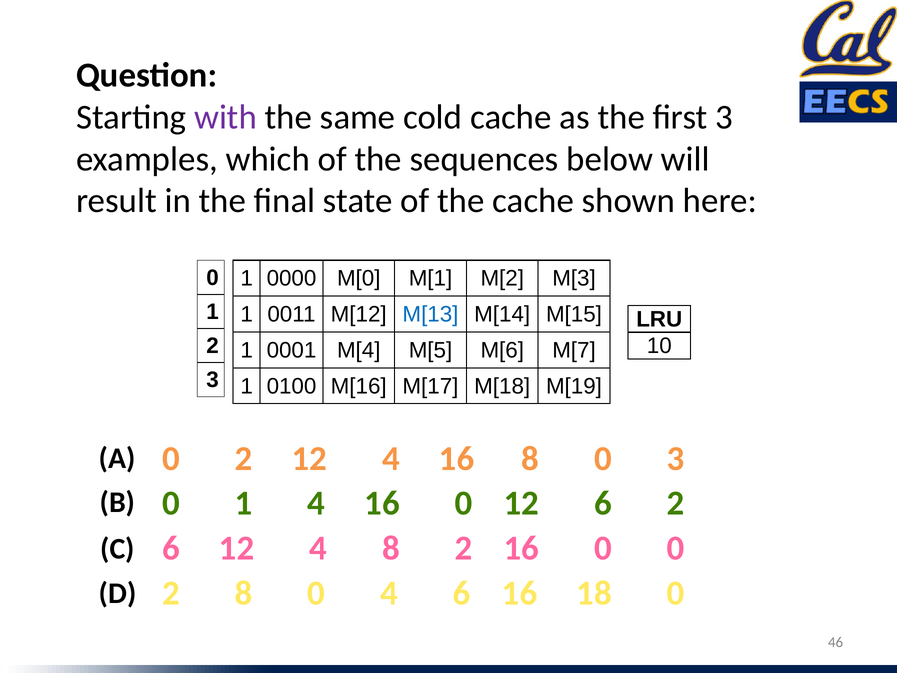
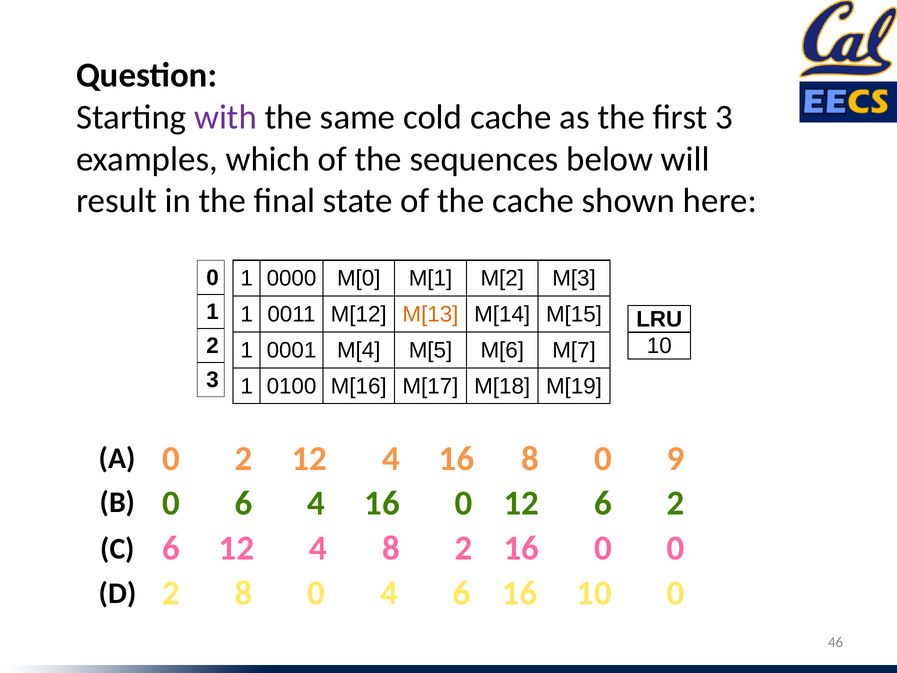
M[13 colour: blue -> orange
0 3: 3 -> 9
1 at (243, 503): 1 -> 6
16 18: 18 -> 10
